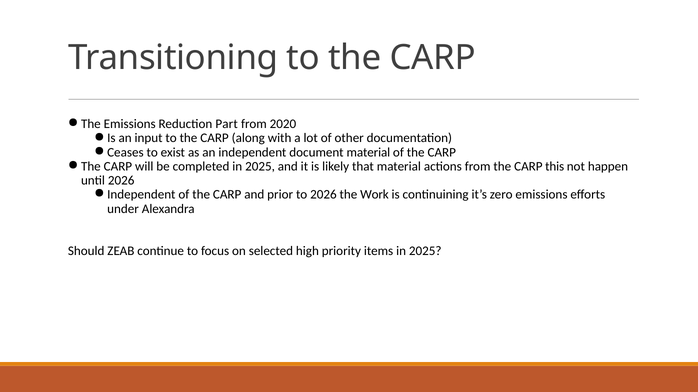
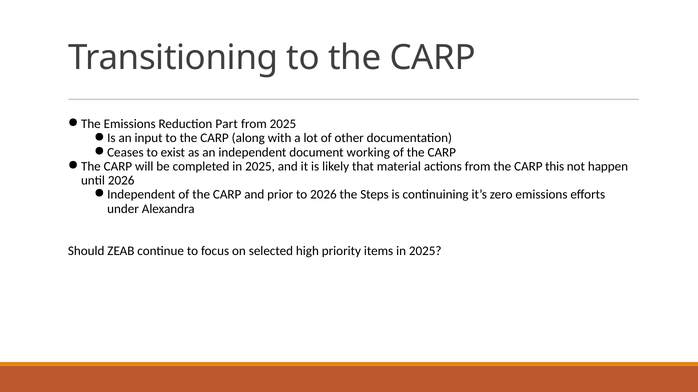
from 2020: 2020 -> 2025
document material: material -> working
Work: Work -> Steps
